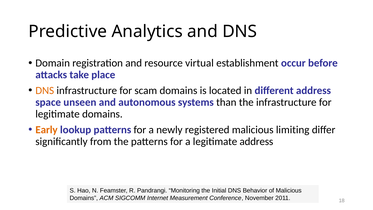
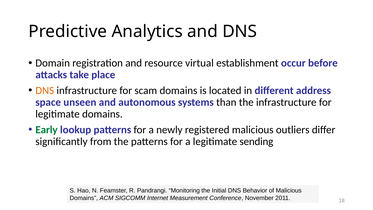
Early colour: orange -> green
limiting: limiting -> outliers
legitimate address: address -> sending
